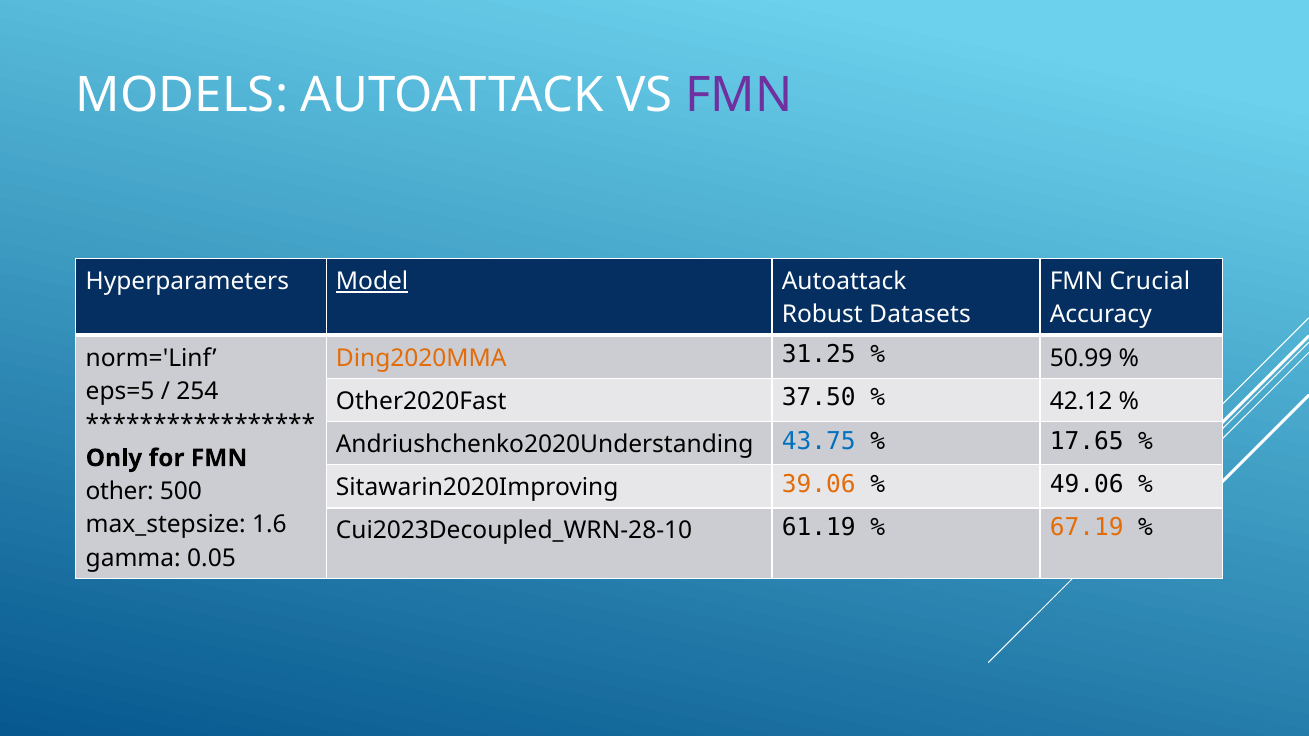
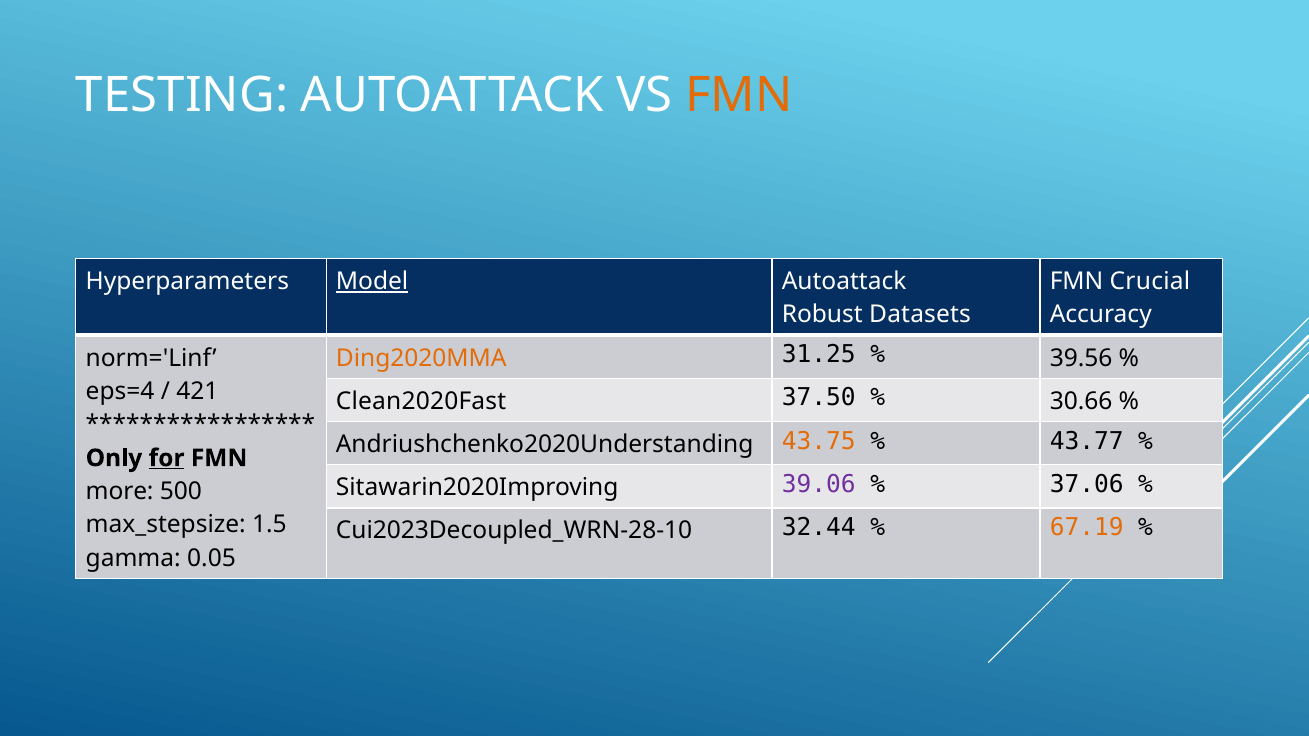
MODELS: MODELS -> TESTING
FMN at (739, 96) colour: purple -> orange
50.99: 50.99 -> 39.56
eps=5: eps=5 -> eps=4
254: 254 -> 421
Other2020Fast: Other2020Fast -> Clean2020Fast
42.12: 42.12 -> 30.66
43.75 colour: blue -> orange
17.65: 17.65 -> 43.77
for underline: none -> present
39.06 colour: orange -> purple
49.06: 49.06 -> 37.06
other: other -> more
1.6: 1.6 -> 1.5
61.19: 61.19 -> 32.44
